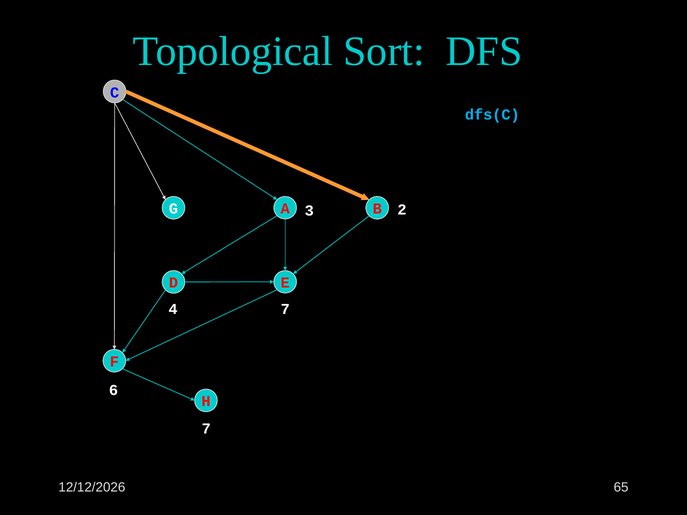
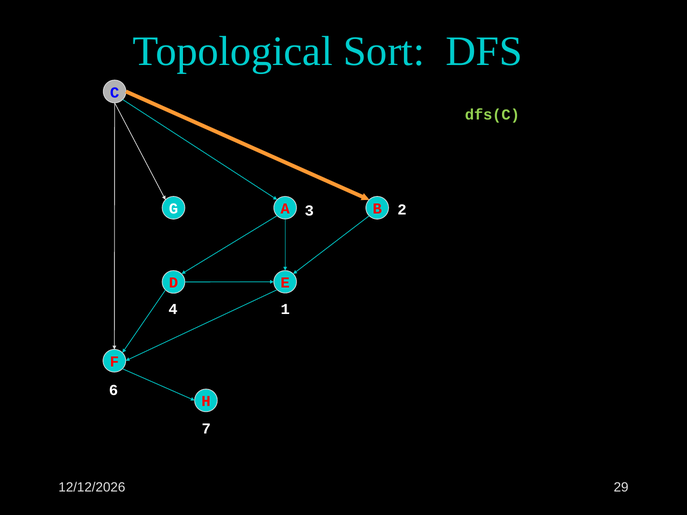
dfs(C colour: light blue -> light green
4 7: 7 -> 1
65: 65 -> 29
